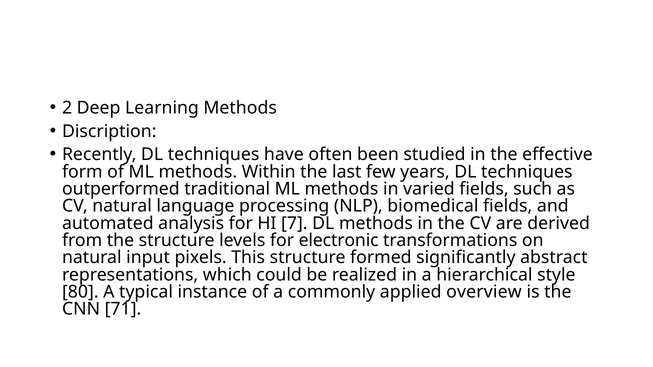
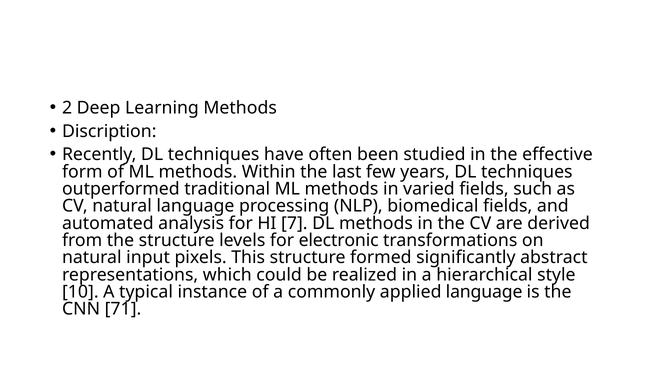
80: 80 -> 10
applied overview: overview -> language
